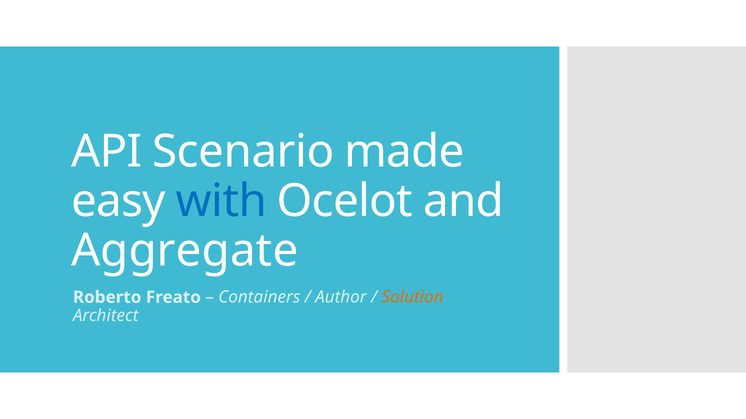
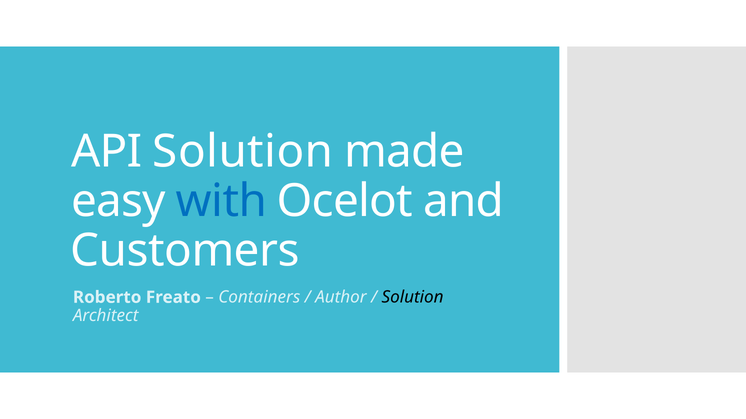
API Scenario: Scenario -> Solution
Aggregate: Aggregate -> Customers
Solution at (413, 298) colour: orange -> black
